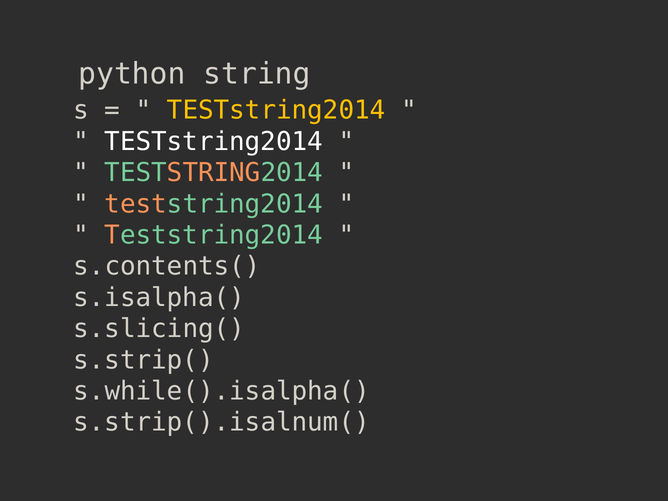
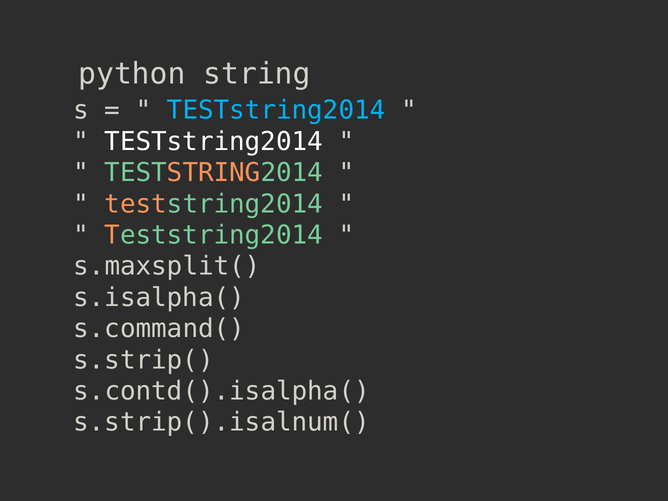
TESTstring2014 at (276, 110) colour: yellow -> light blue
s.contents(: s.contents( -> s.maxsplit(
s.slicing(: s.slicing( -> s.command(
s.while().isalpha(: s.while().isalpha( -> s.contd().isalpha(
